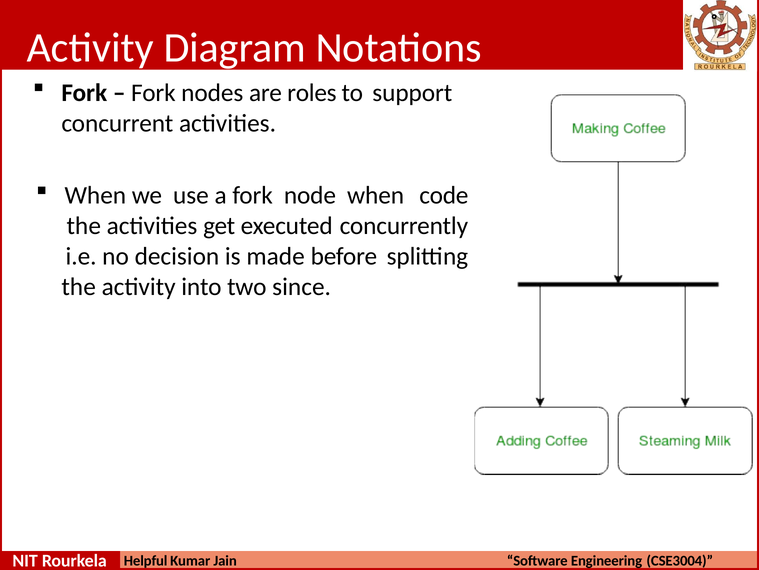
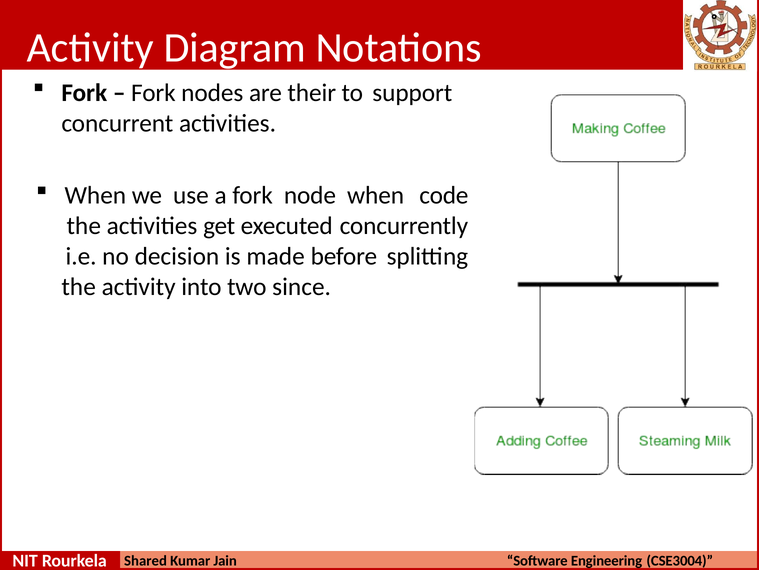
roles: roles -> their
Helpful: Helpful -> Shared
